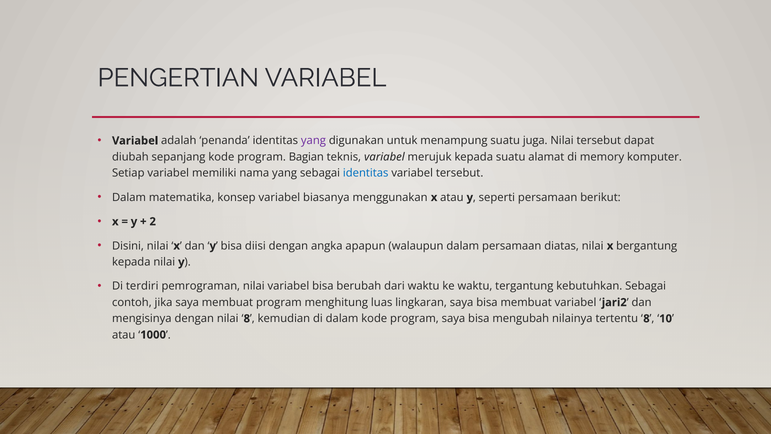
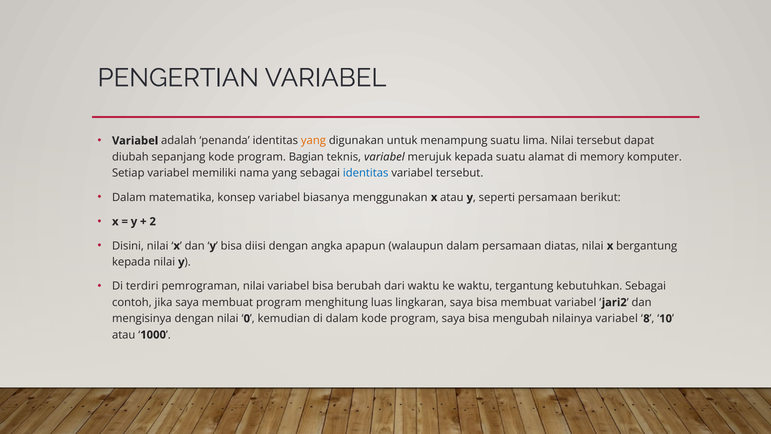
yang at (313, 141) colour: purple -> orange
juga: juga -> lima
8 at (247, 318): 8 -> 0
nilainya tertentu: tertentu -> variabel
